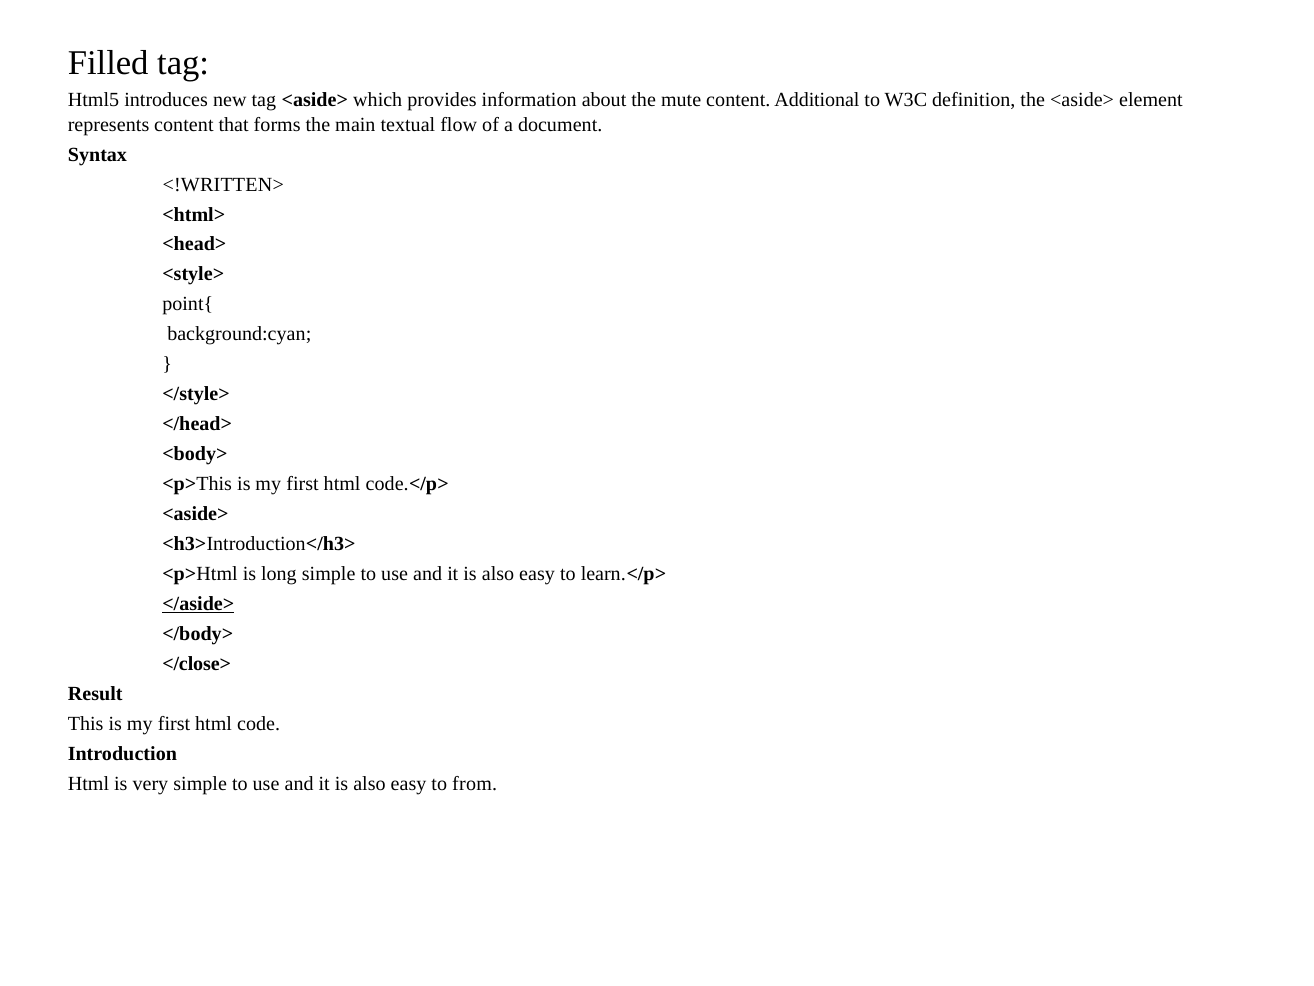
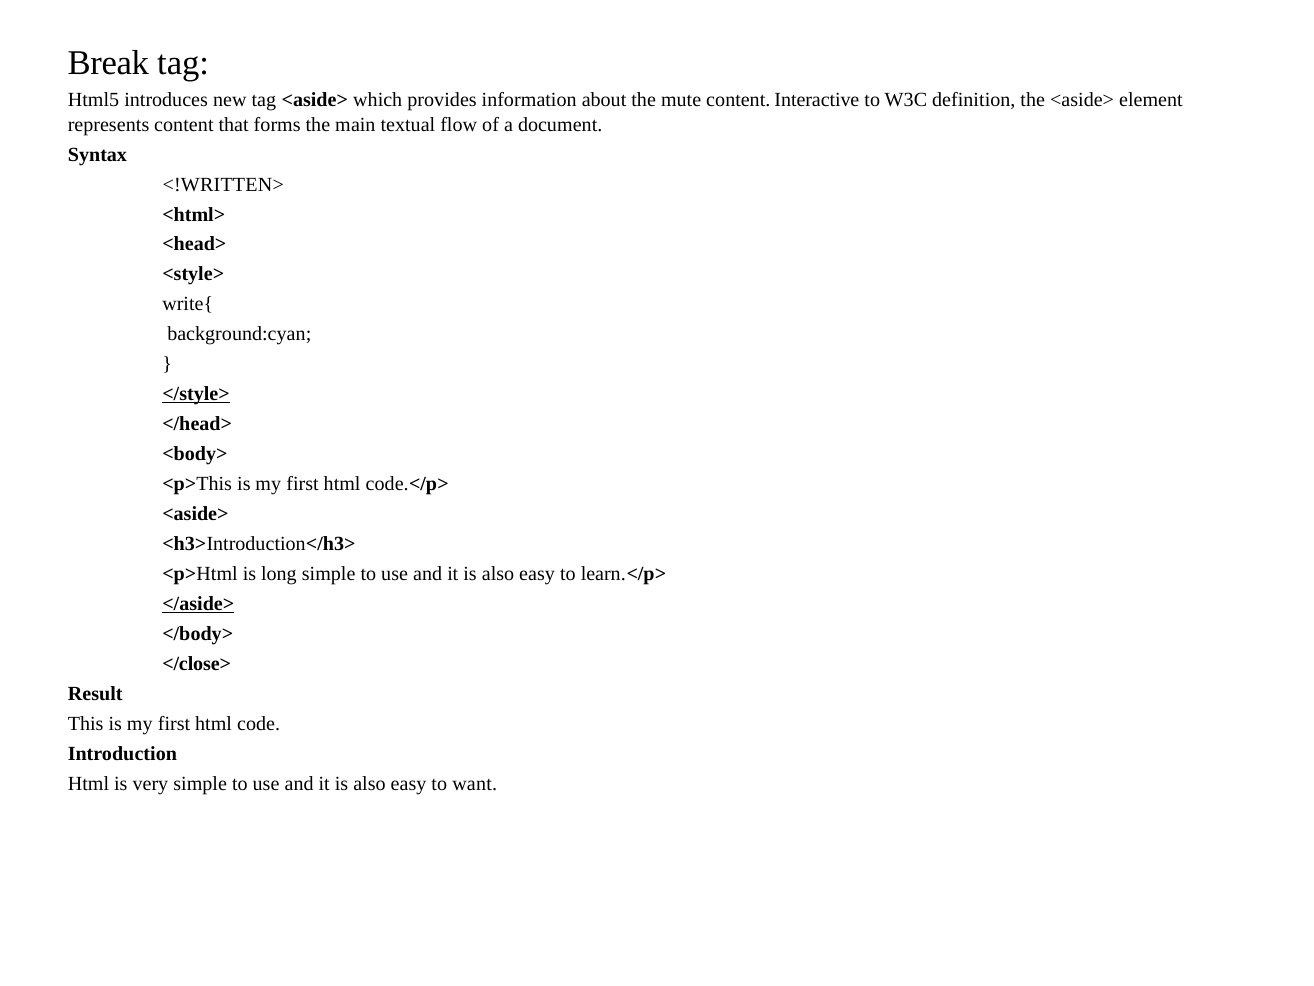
Filled: Filled -> Break
Additional: Additional -> Interactive
point{: point{ -> write{
</style> underline: none -> present
from: from -> want
